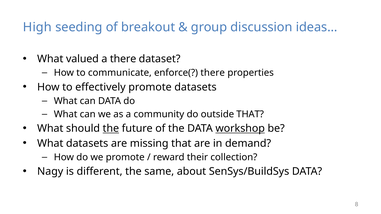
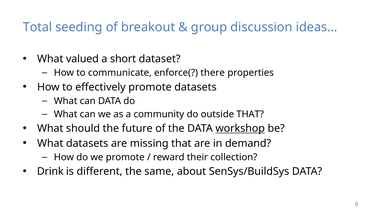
High: High -> Total
a there: there -> short
the at (111, 129) underline: present -> none
Nagy: Nagy -> Drink
